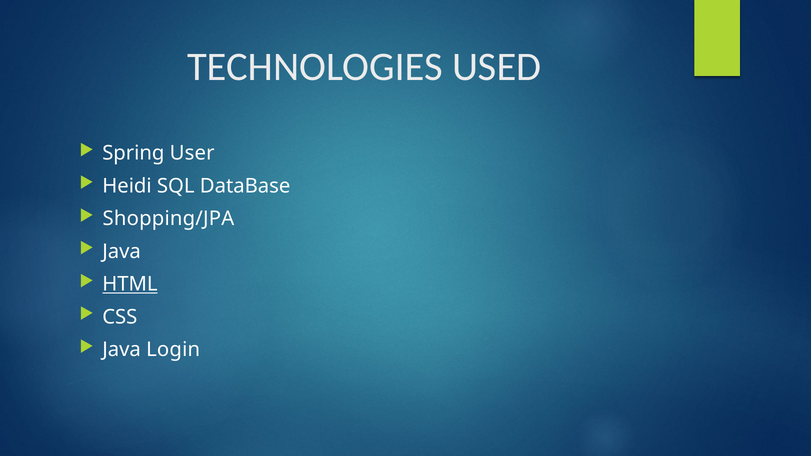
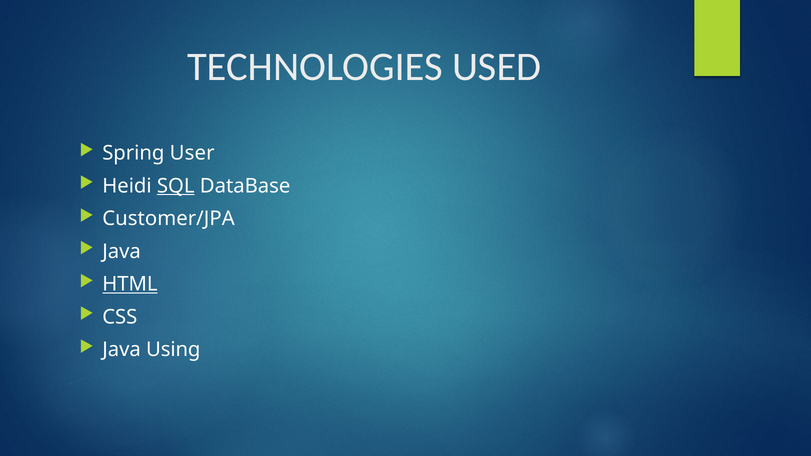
SQL underline: none -> present
Shopping/JPA: Shopping/JPA -> Customer/JPA
Login: Login -> Using
